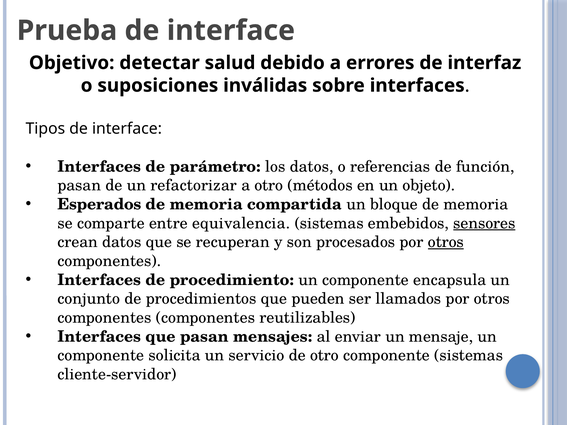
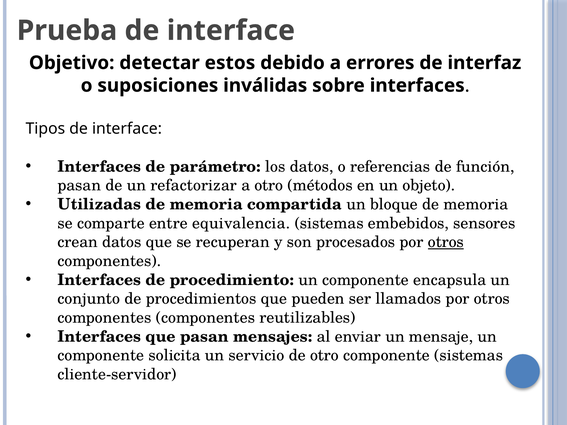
salud: salud -> estos
Esperados: Esperados -> Utilizadas
sensores underline: present -> none
